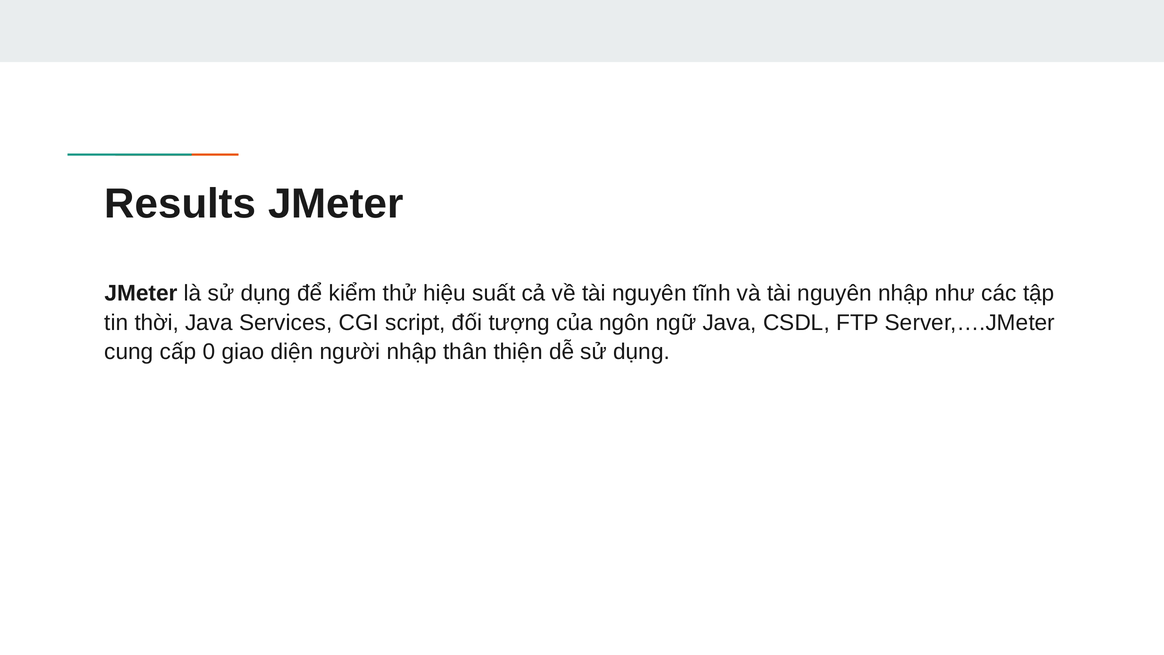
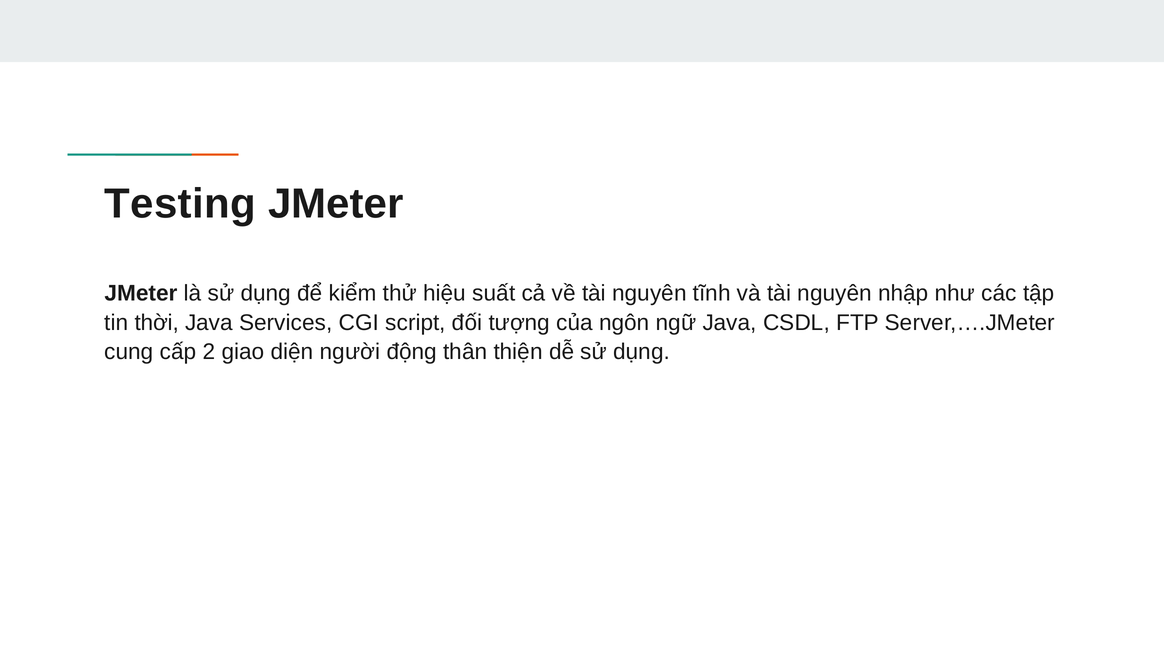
Results: Results -> Testing
0: 0 -> 2
người nhập: nhập -> động
